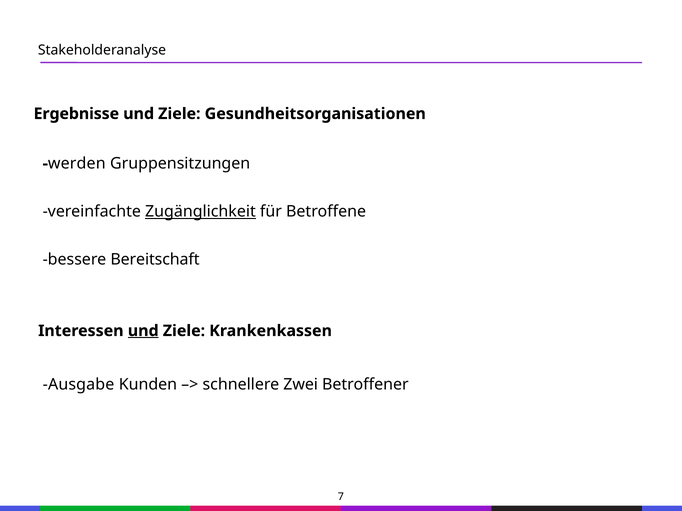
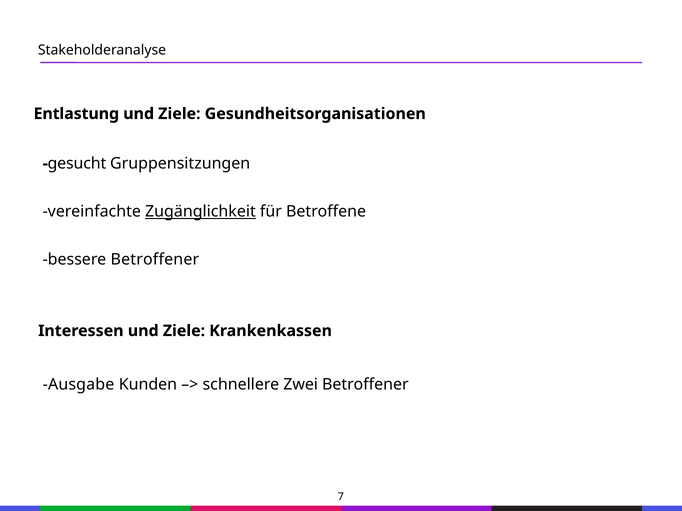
Ergebnisse: Ergebnisse -> Entlastung
werden: werden -> gesucht
bessere Bereitschaft: Bereitschaft -> Betroffener
und at (143, 331) underline: present -> none
